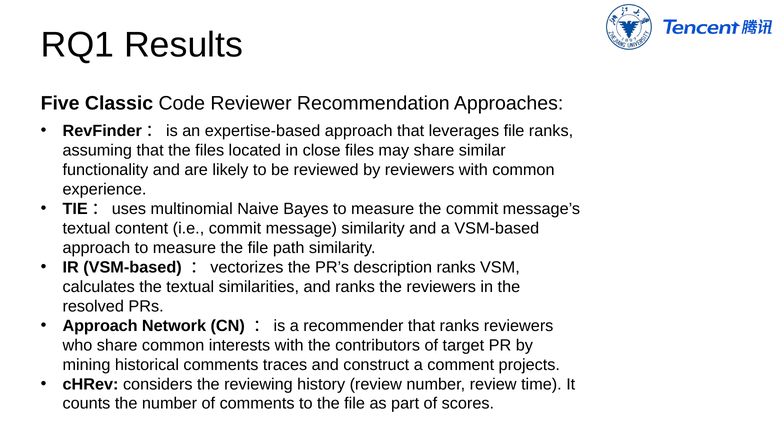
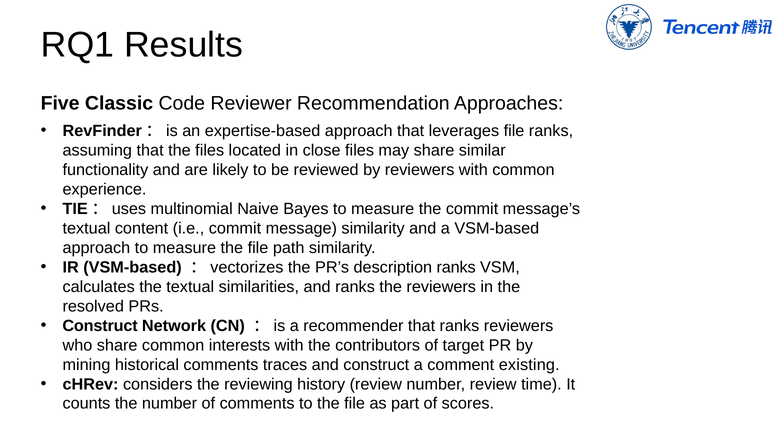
Approach at (100, 326): Approach -> Construct
projects: projects -> existing
